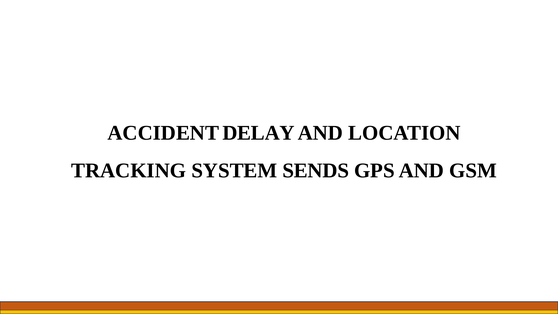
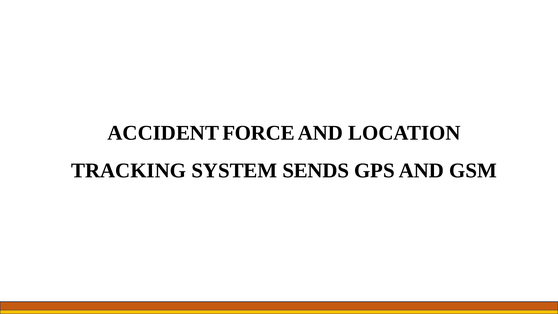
DELAY: DELAY -> FORCE
